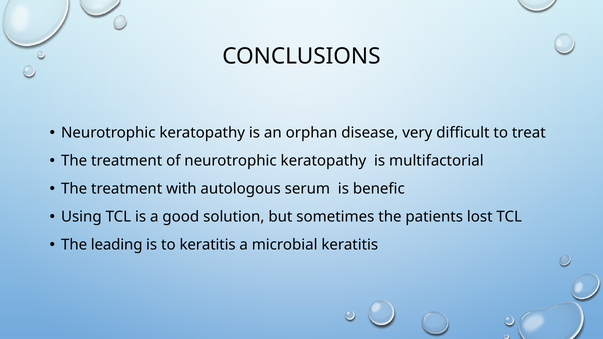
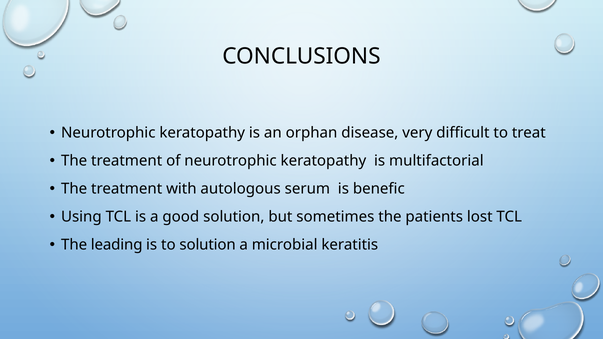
to keratitis: keratitis -> solution
